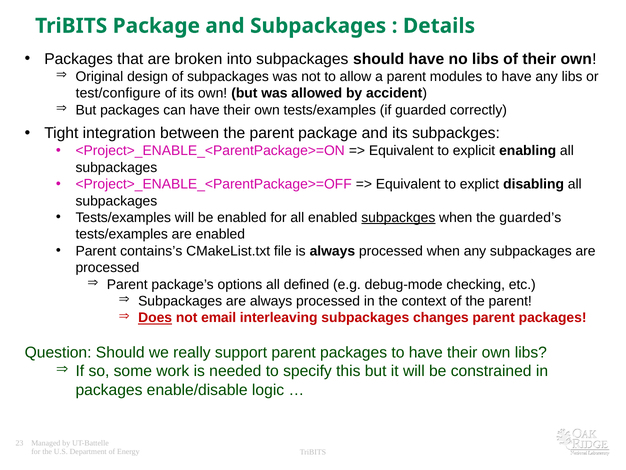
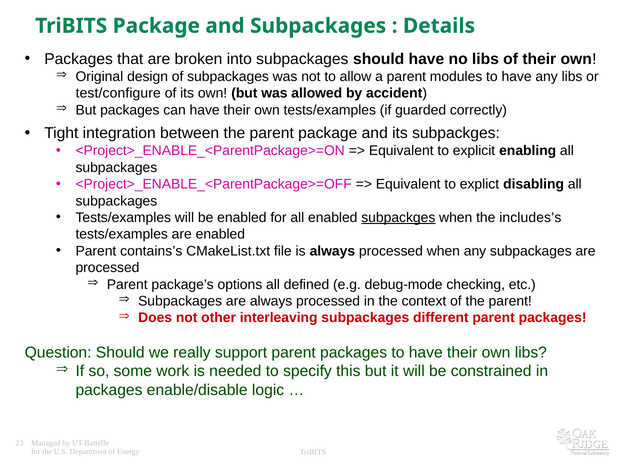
guarded’s: guarded’s -> includes’s
Does underline: present -> none
email: email -> other
changes: changes -> different
